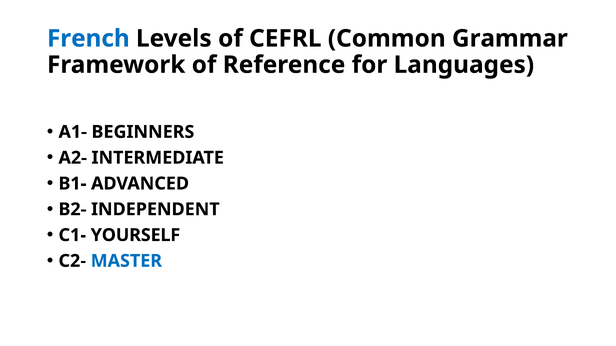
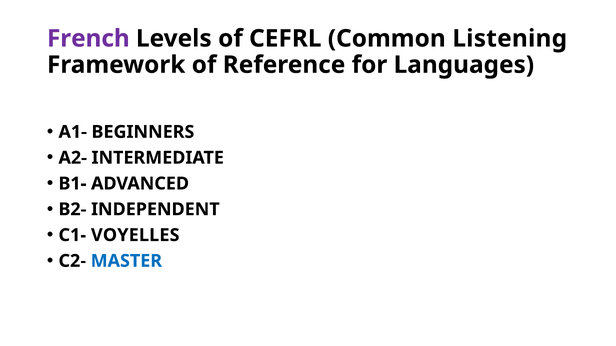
French colour: blue -> purple
Grammar: Grammar -> Listening
YOURSELF: YOURSELF -> VOYELLES
